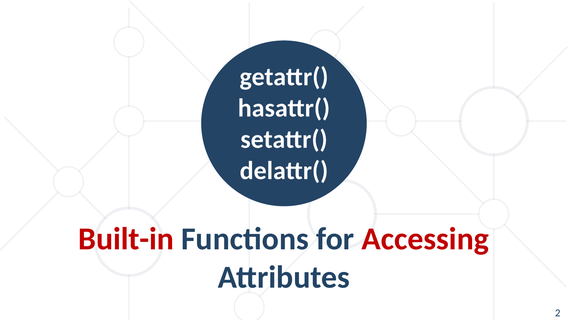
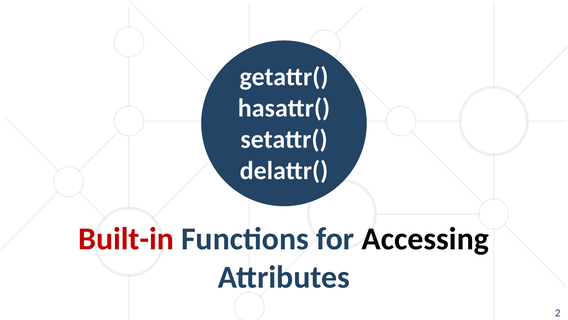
Accessing colour: red -> black
